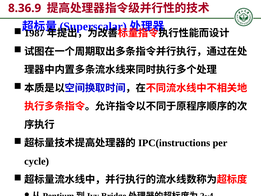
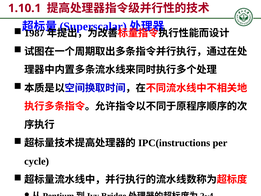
8.36.9: 8.36.9 -> 1.10.1
